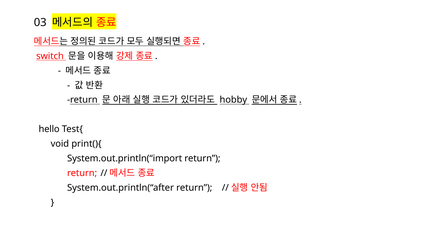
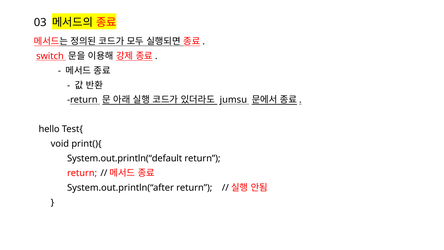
hobby: hobby -> jumsu
System.out.println(“import: System.out.println(“import -> System.out.println(“default
